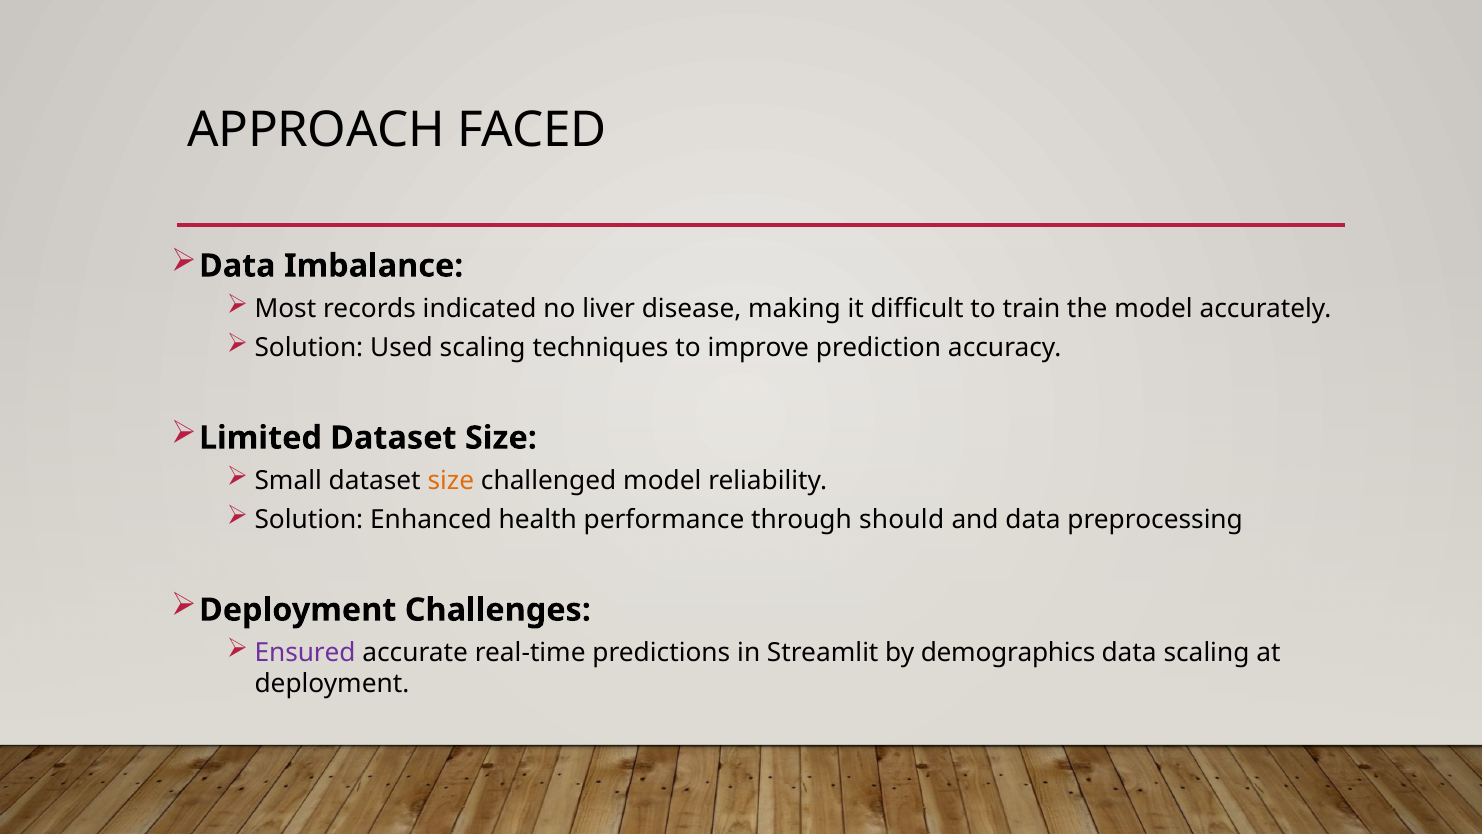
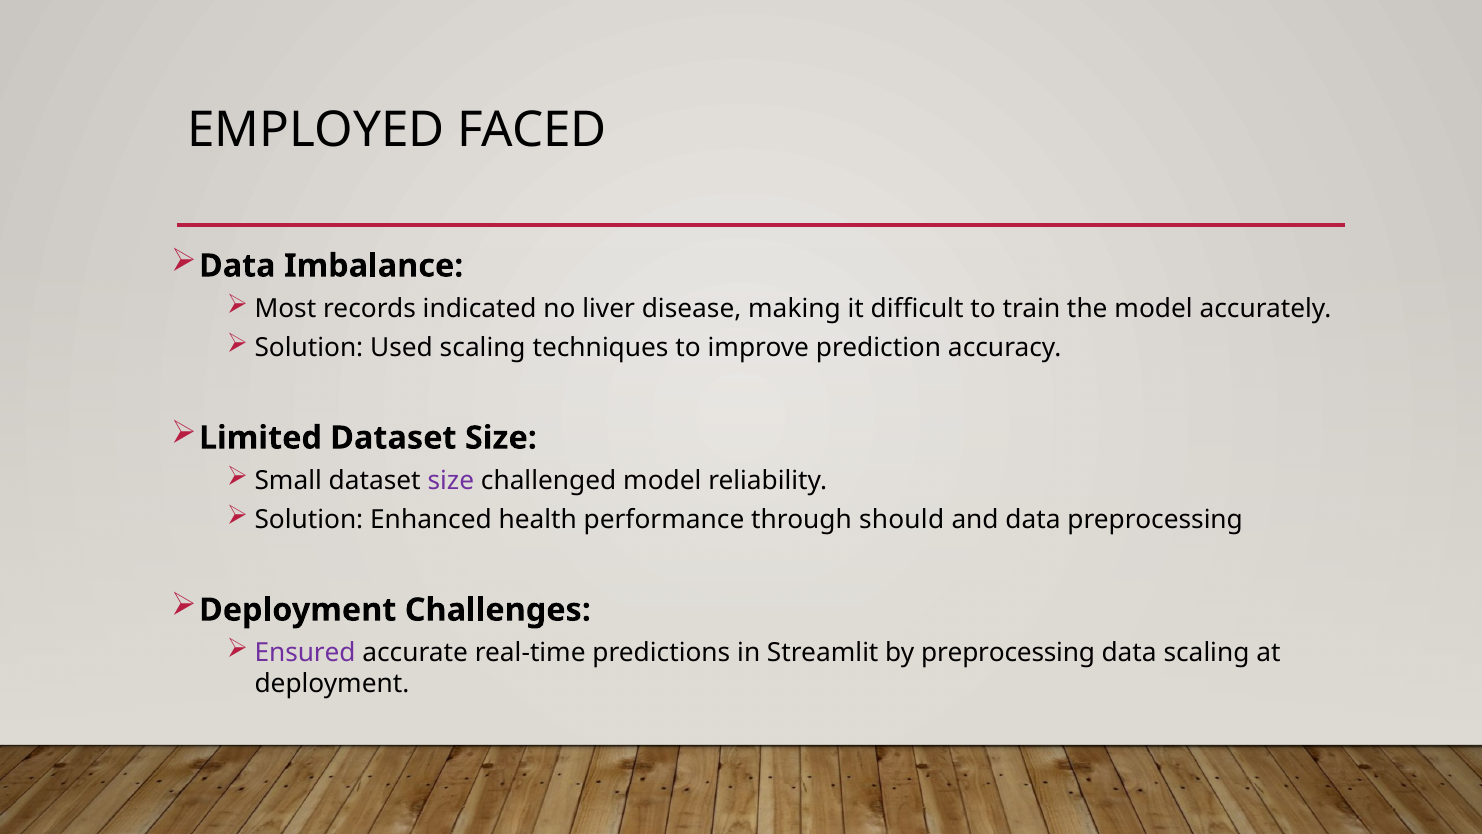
APPROACH: APPROACH -> EMPLOYED
size at (451, 480) colour: orange -> purple
by demographics: demographics -> preprocessing
